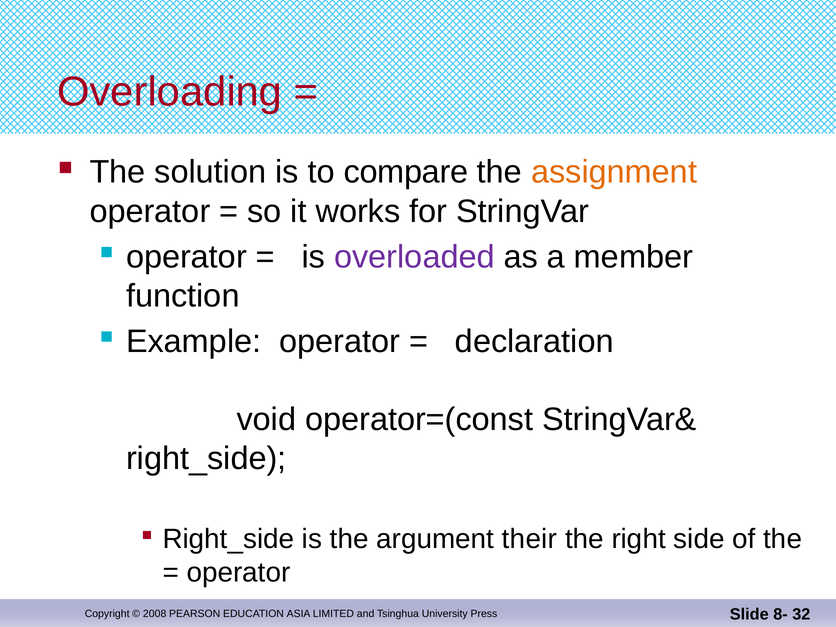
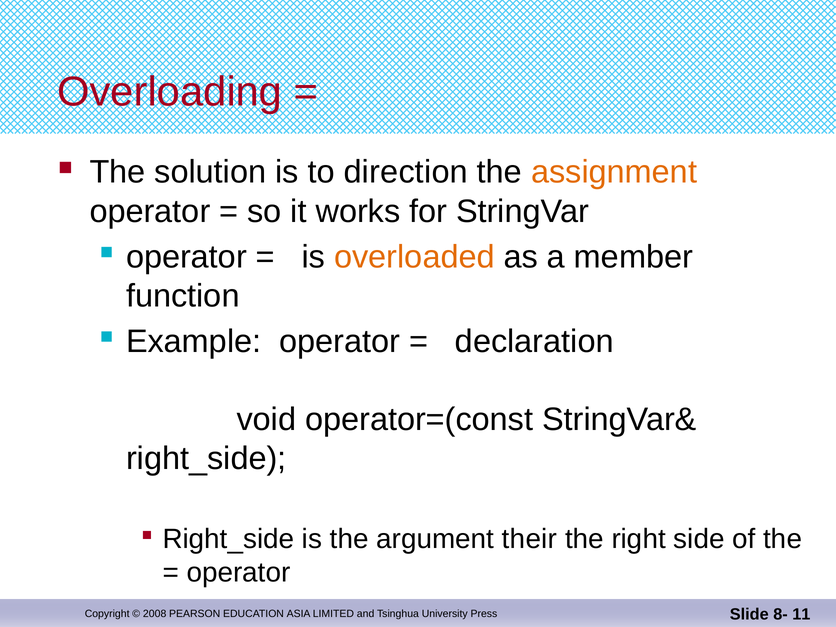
compare: compare -> direction
overloaded colour: purple -> orange
32: 32 -> 11
